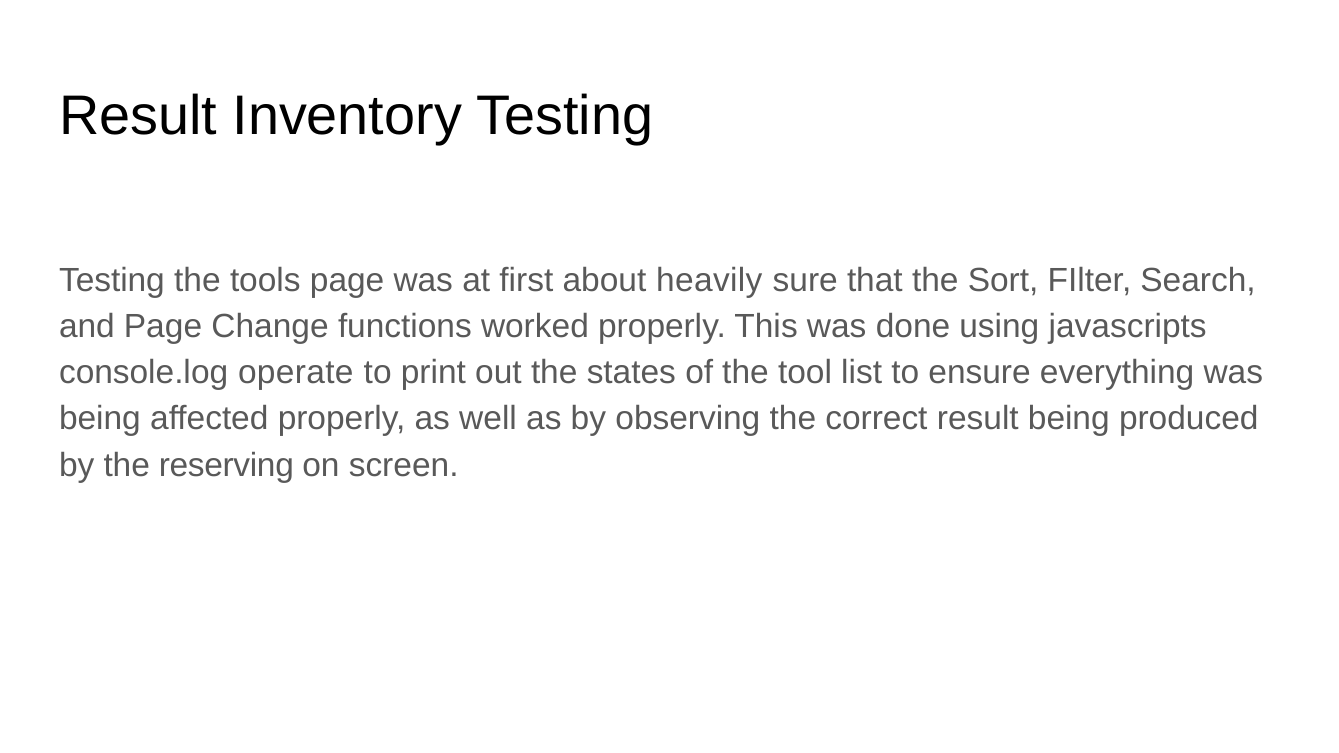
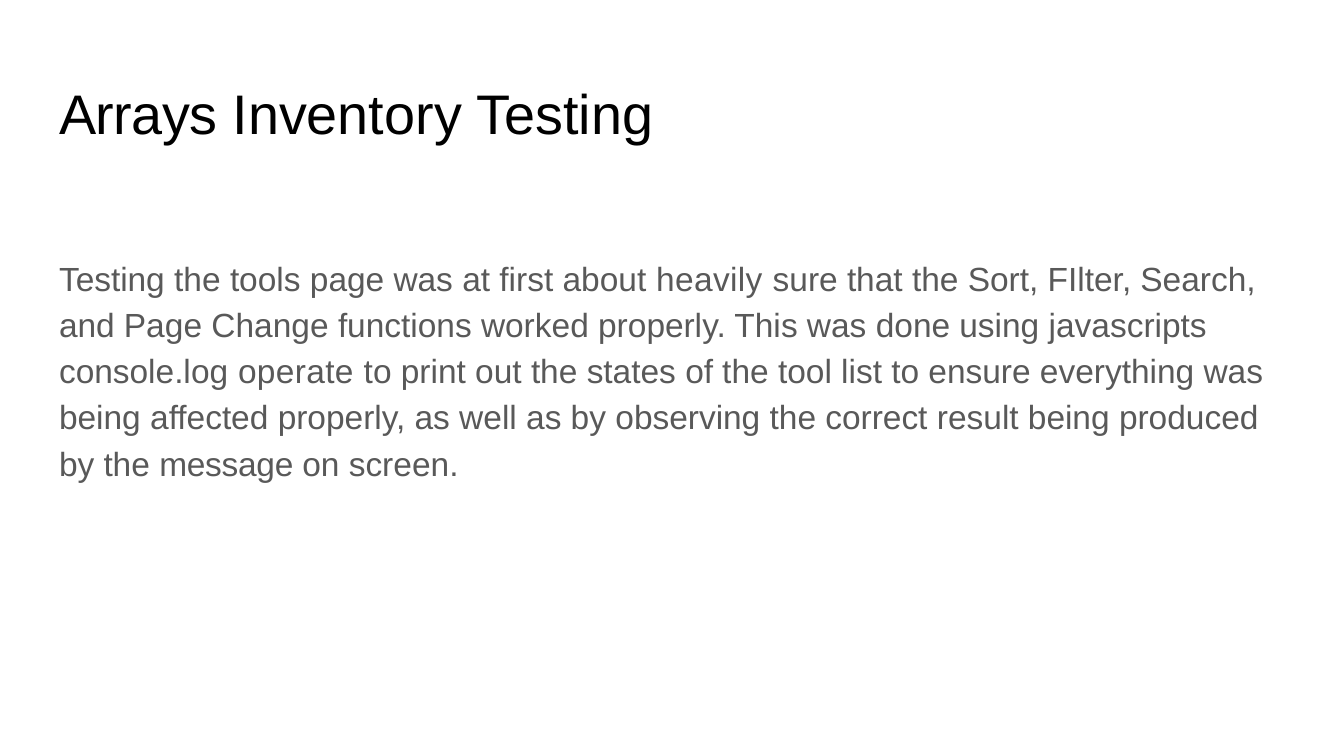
Result at (138, 116): Result -> Arrays
reserving: reserving -> message
